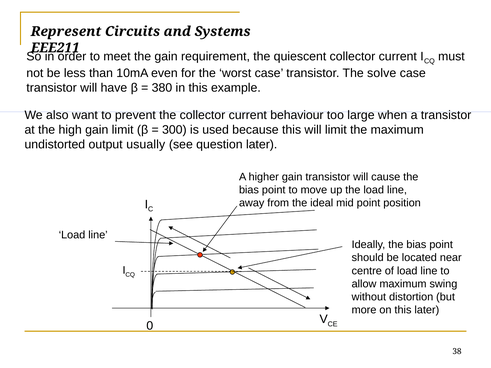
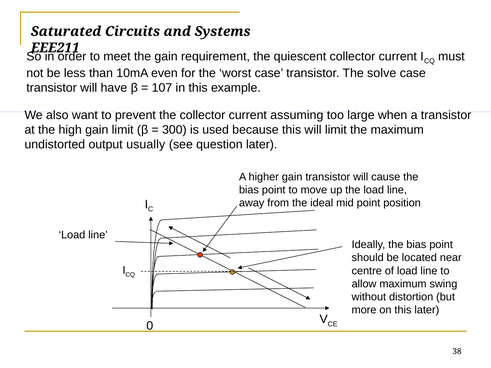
Represent: Represent -> Saturated
380: 380 -> 107
behaviour: behaviour -> assuming
